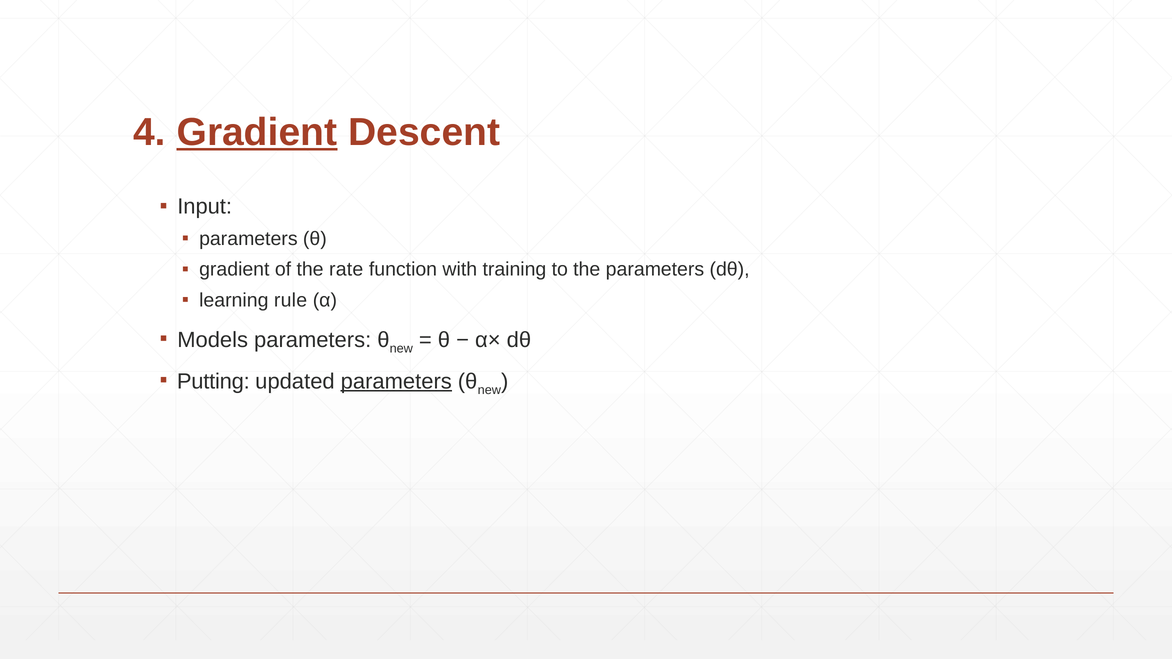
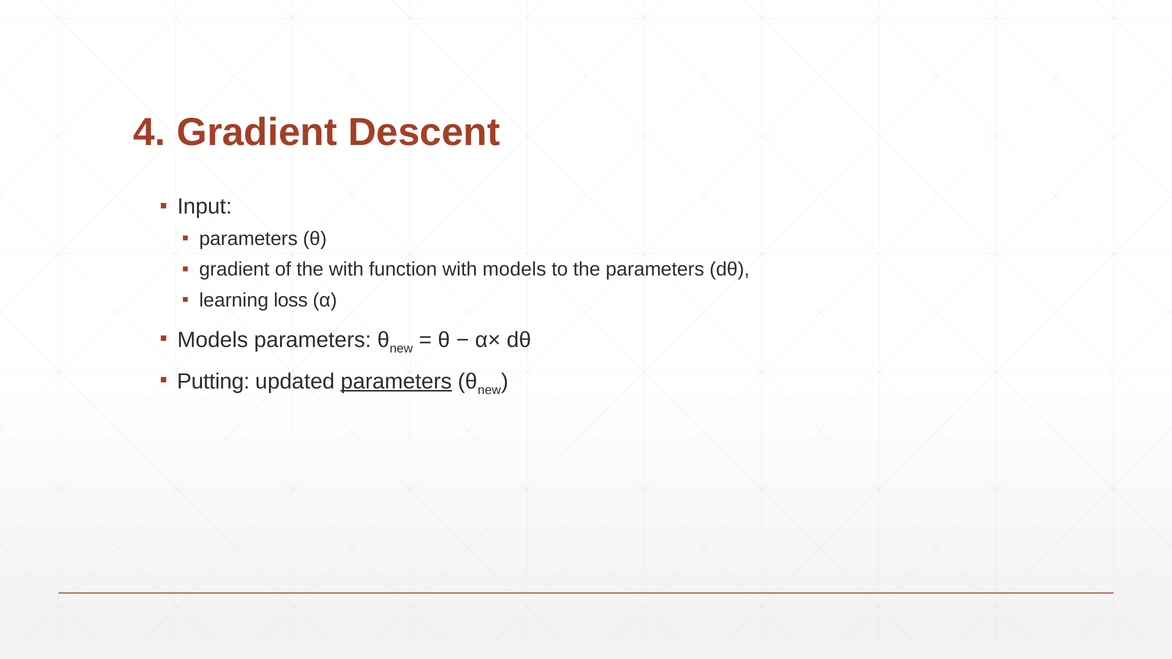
Gradient at (257, 132) underline: present -> none
the rate: rate -> with
with training: training -> models
rule: rule -> loss
